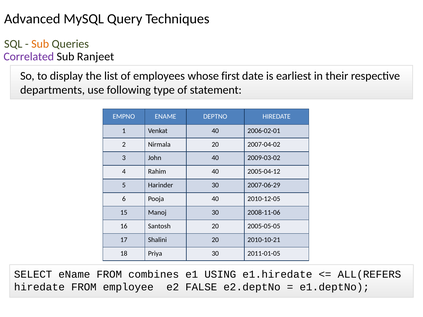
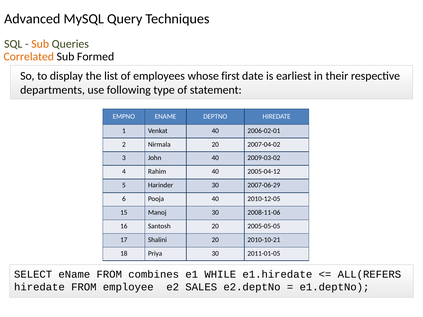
Correlated colour: purple -> orange
Ranjeet: Ranjeet -> Formed
USING: USING -> WHILE
FALSE: FALSE -> SALES
